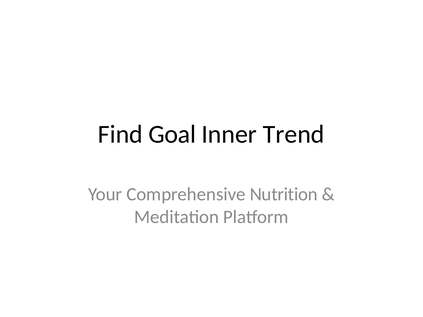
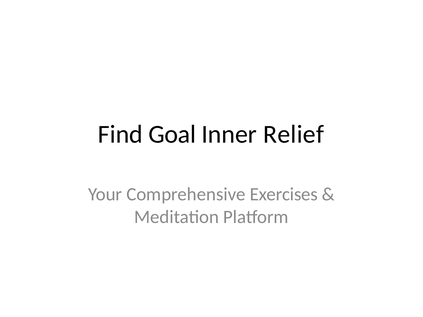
Trend: Trend -> Relief
Nutrition: Nutrition -> Exercises
